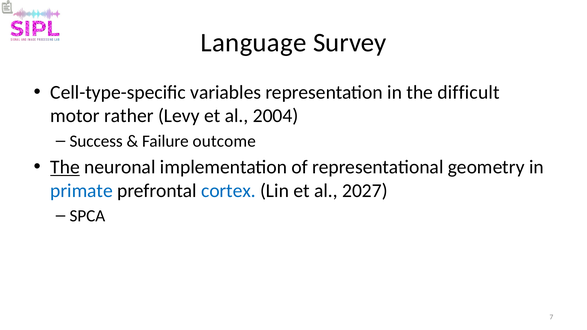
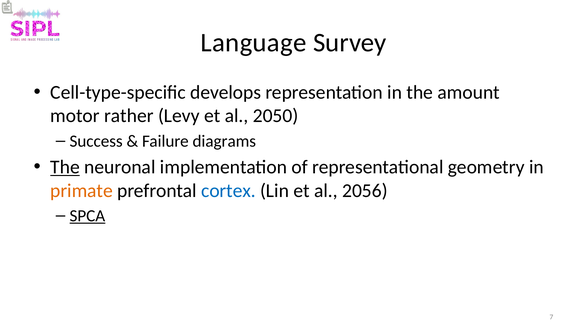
variables: variables -> develops
difficult: difficult -> amount
2004: 2004 -> 2050
outcome: outcome -> diagrams
primate colour: blue -> orange
2027: 2027 -> 2056
SPCA underline: none -> present
